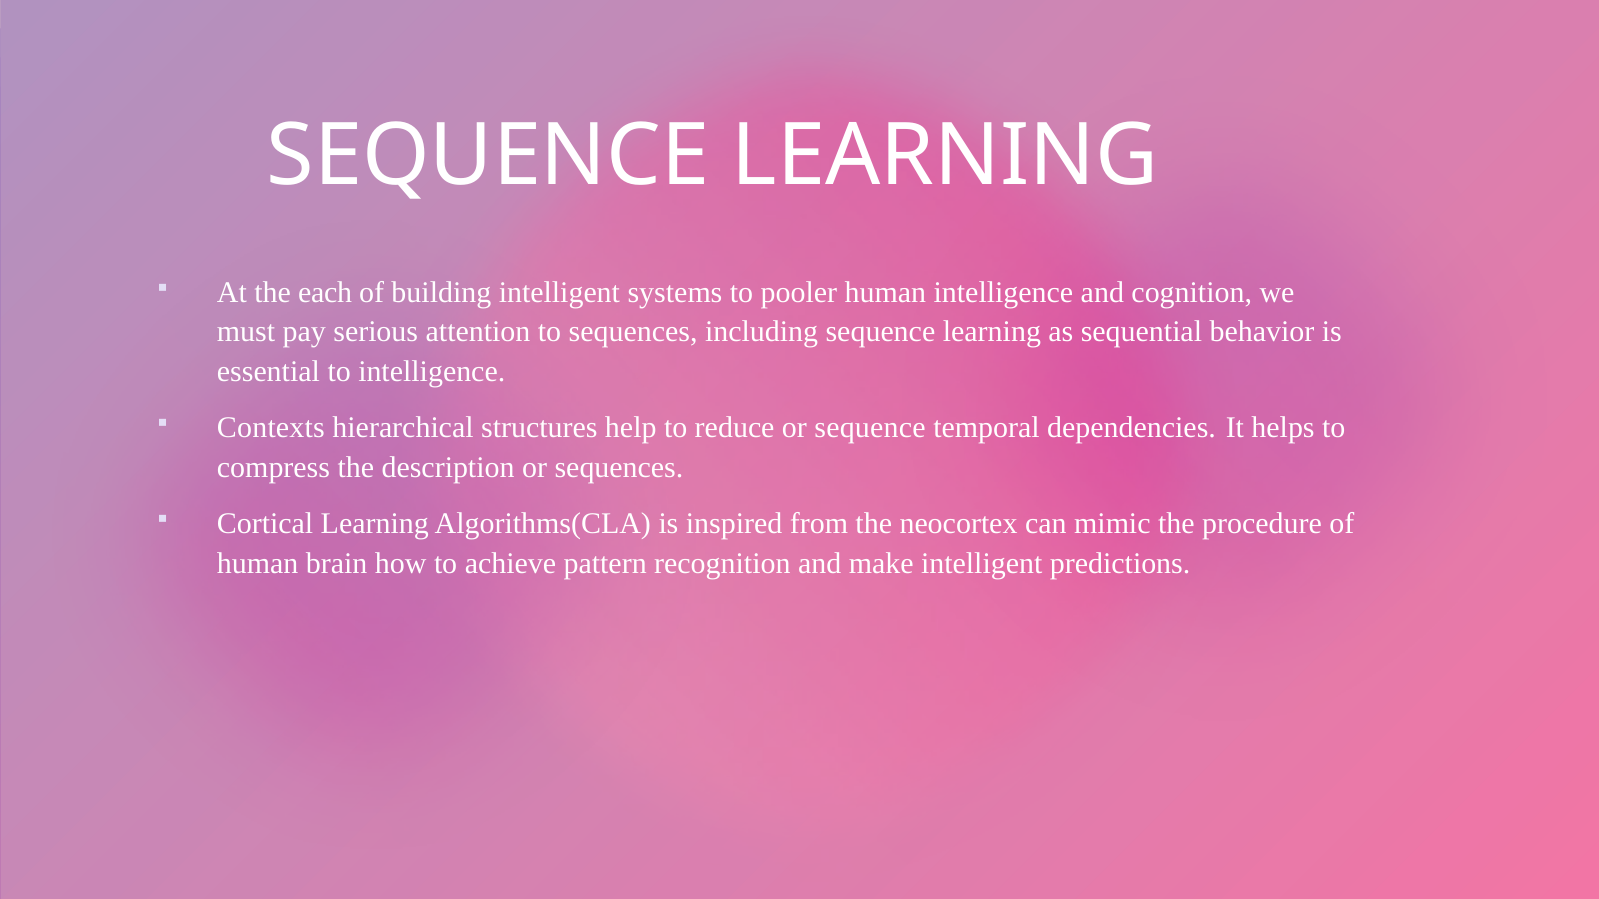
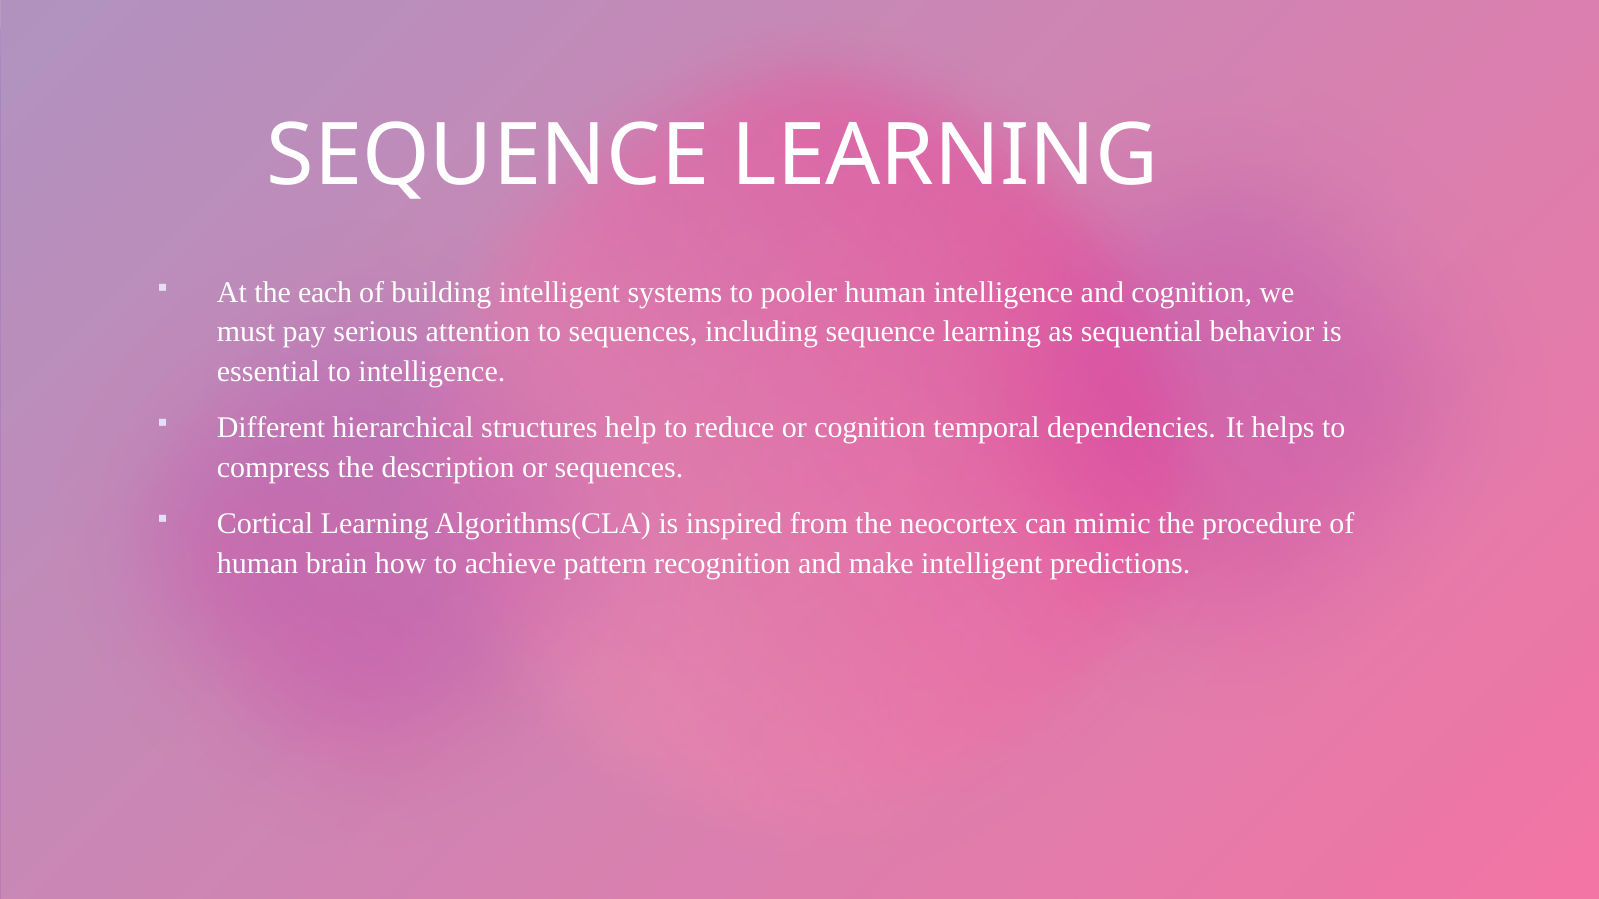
Contexts: Contexts -> Different
or sequence: sequence -> cognition
